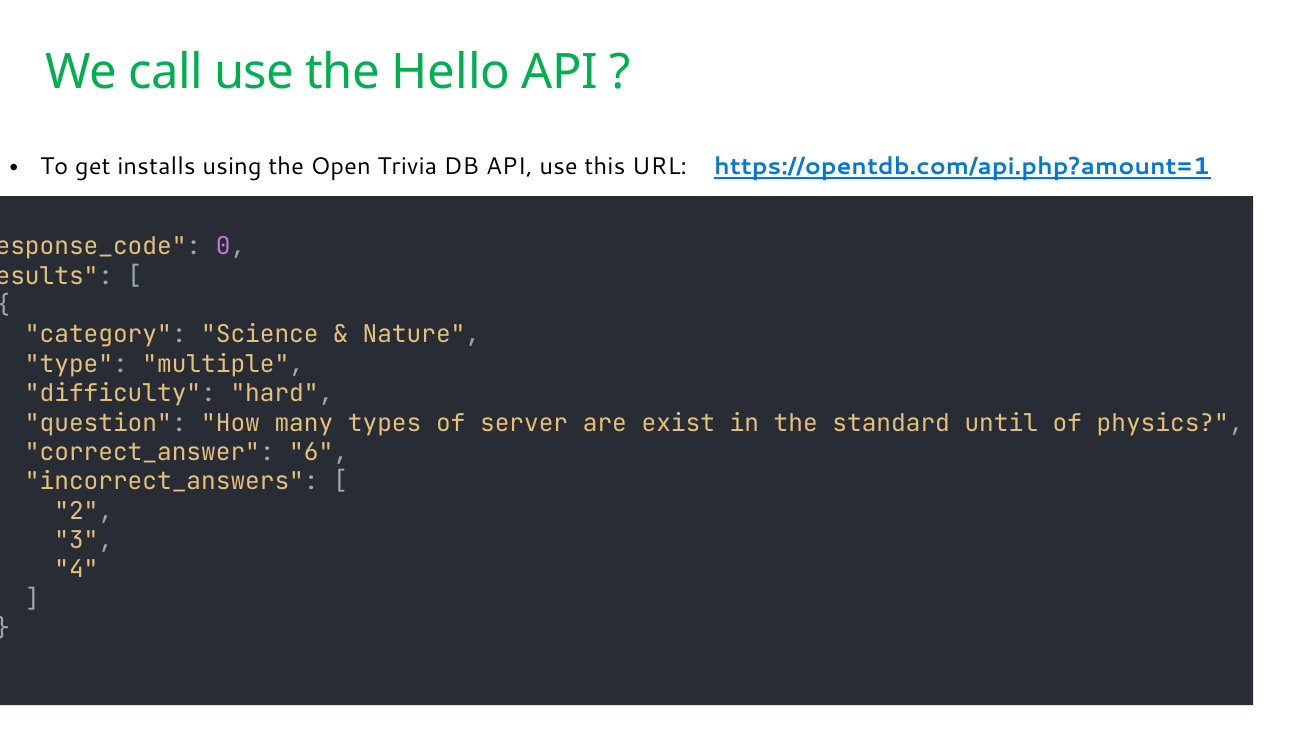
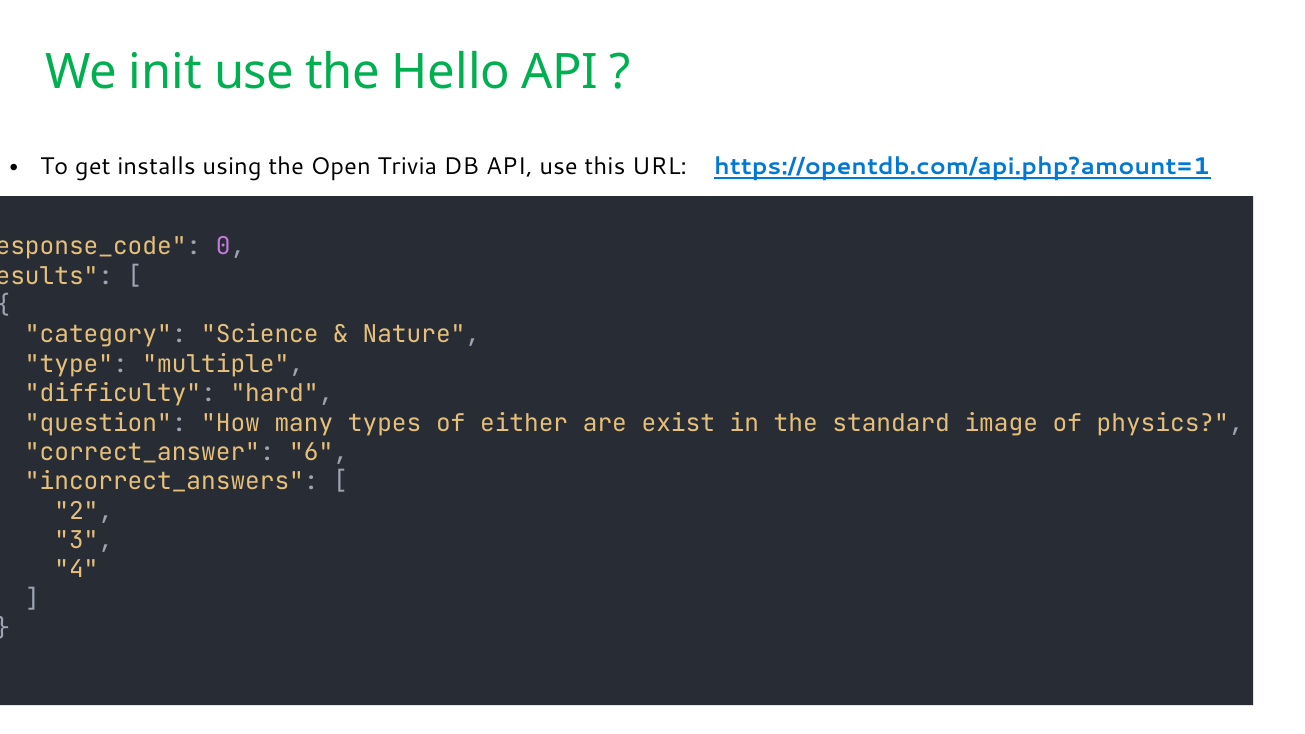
call: call -> init
server: server -> either
until: until -> image
